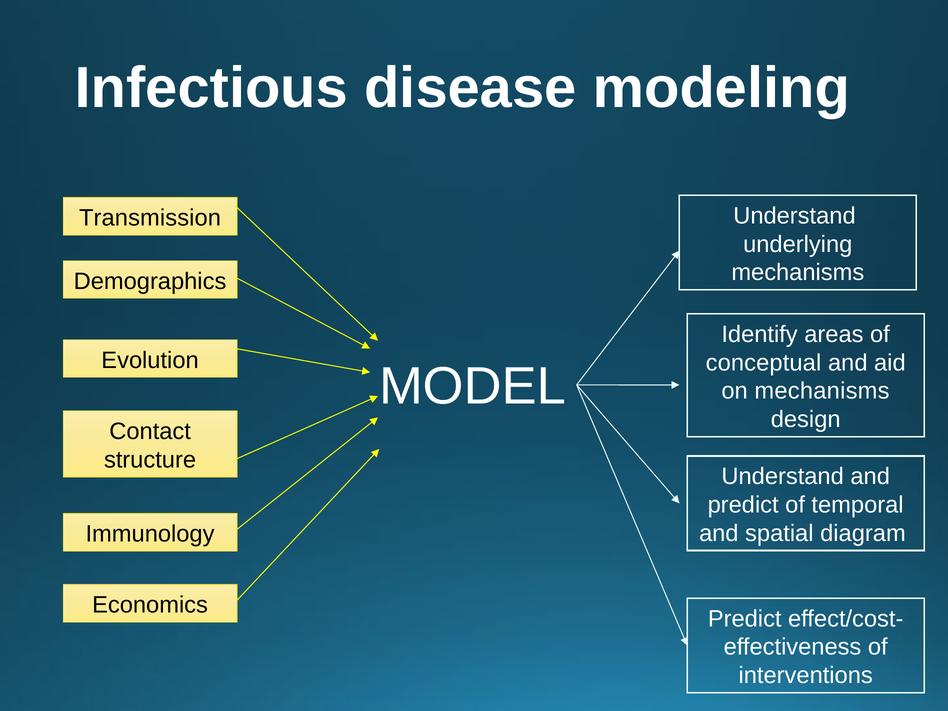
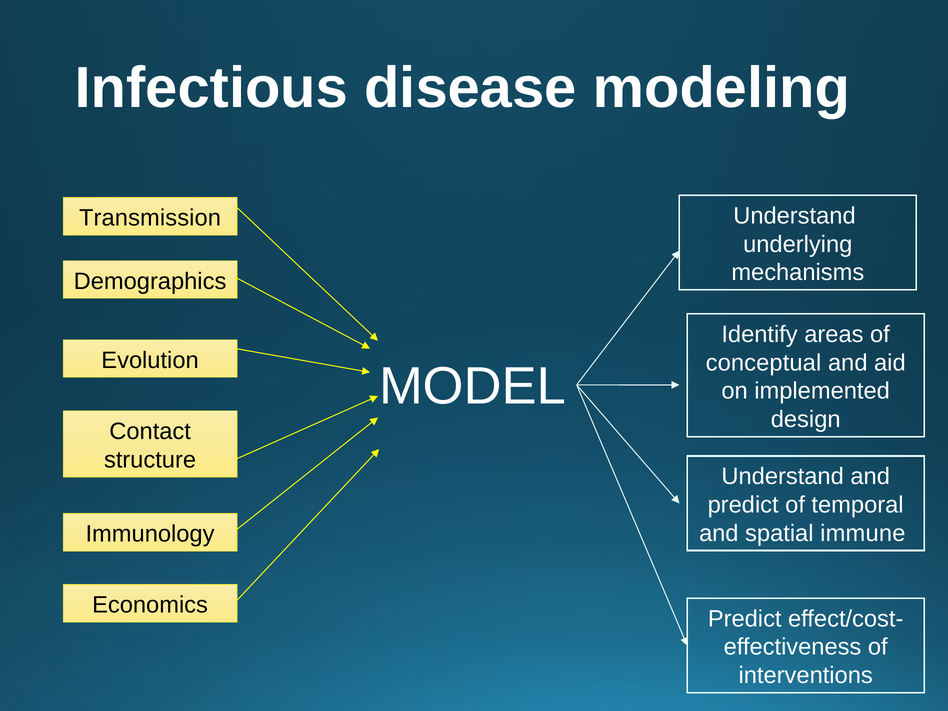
on mechanisms: mechanisms -> implemented
diagram: diagram -> immune
